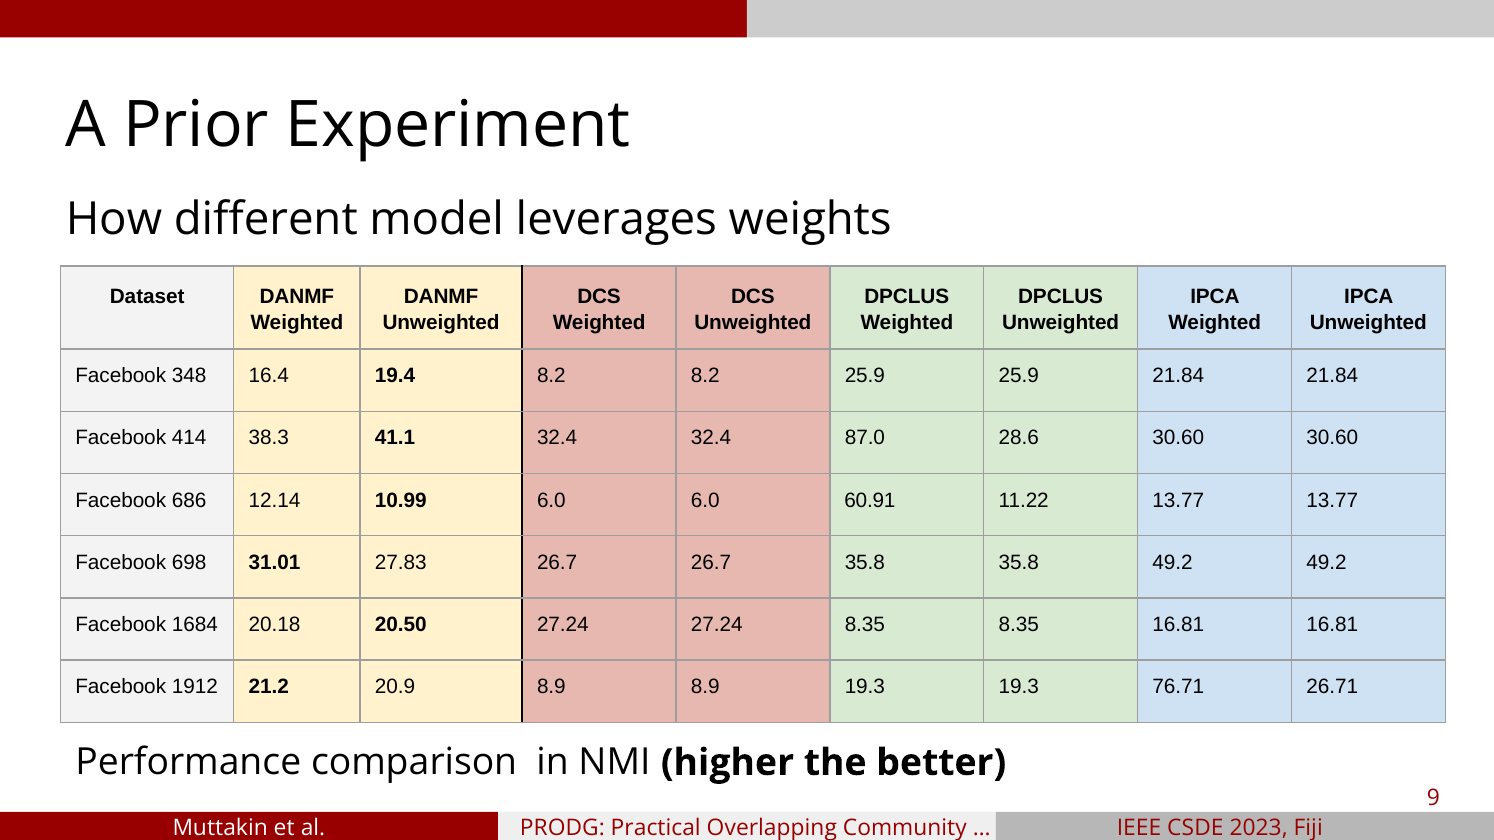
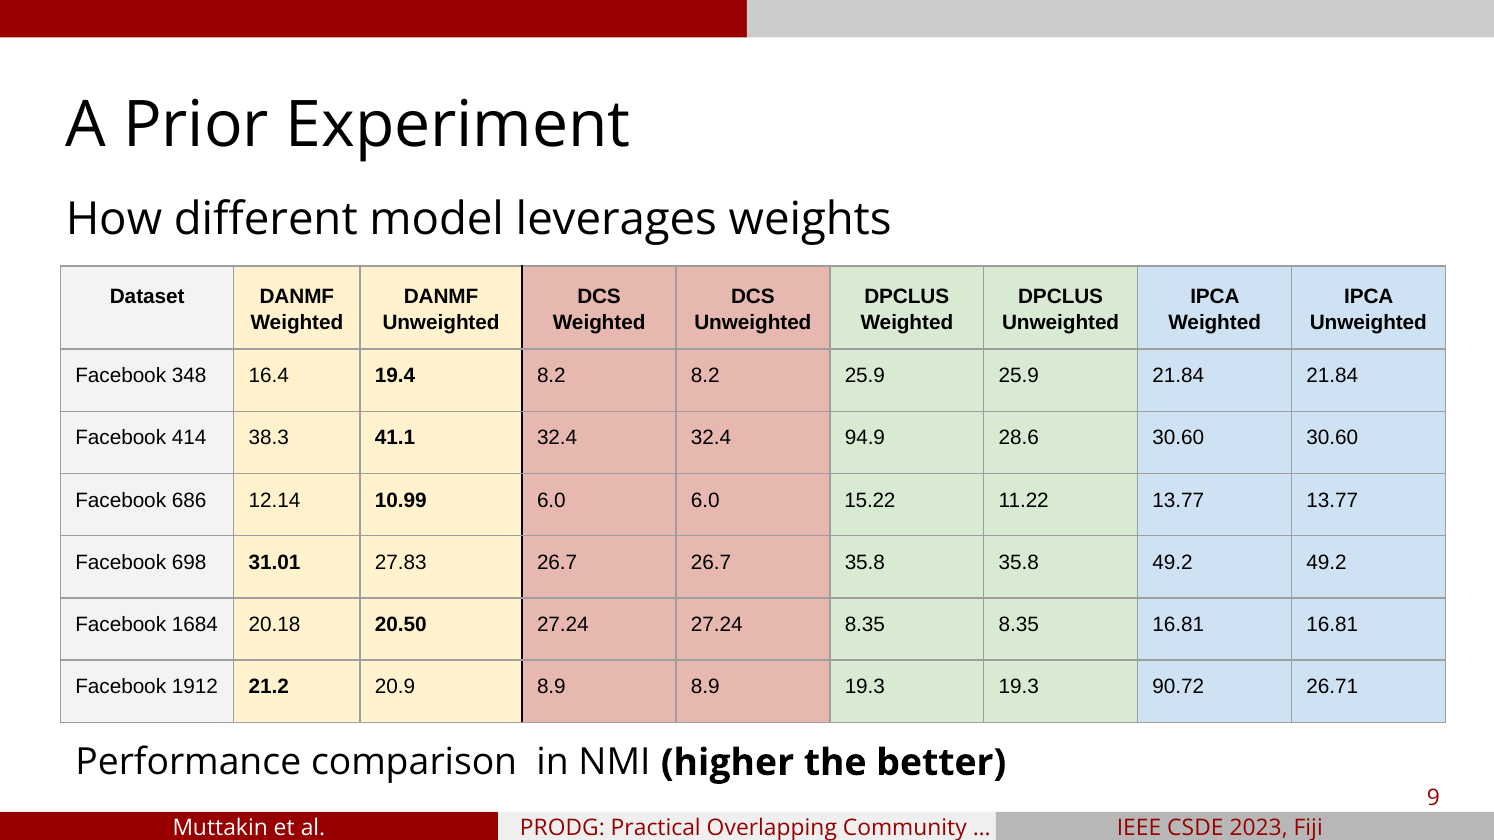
87.0: 87.0 -> 94.9
60.91: 60.91 -> 15.22
76.71: 76.71 -> 90.72
